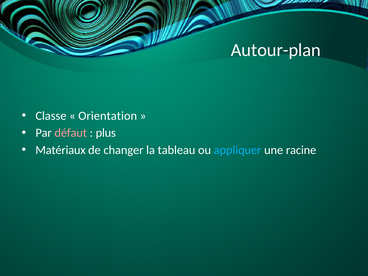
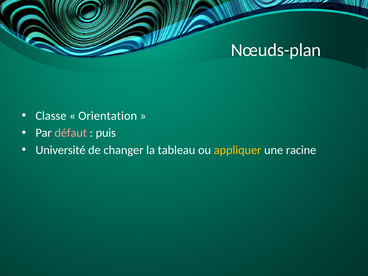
Autour-plan: Autour-plan -> Nœuds-plan
plus: plus -> puis
Matériaux: Matériaux -> Université
appliquer colour: light blue -> yellow
